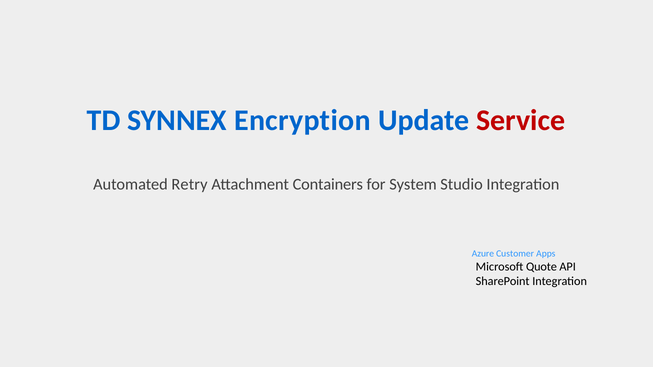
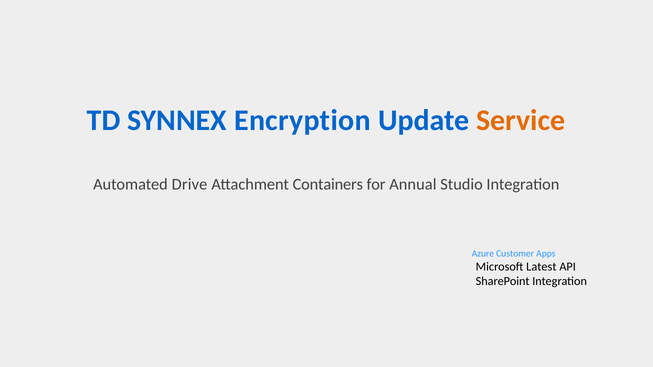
Service colour: red -> orange
Retry: Retry -> Drive
System: System -> Annual
Quote: Quote -> Latest
